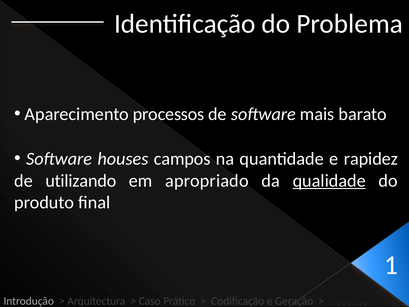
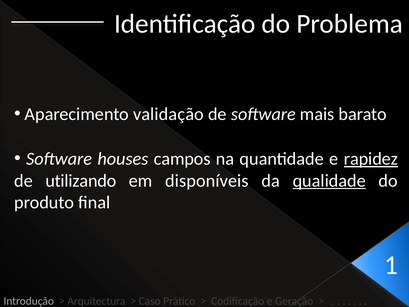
processos: processos -> validação
rapidez underline: none -> present
apropriado: apropriado -> disponíveis
